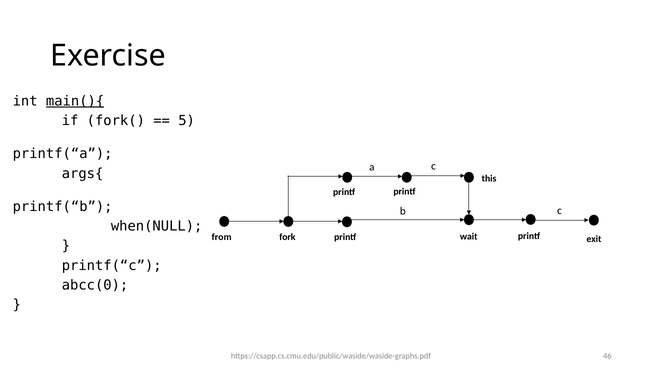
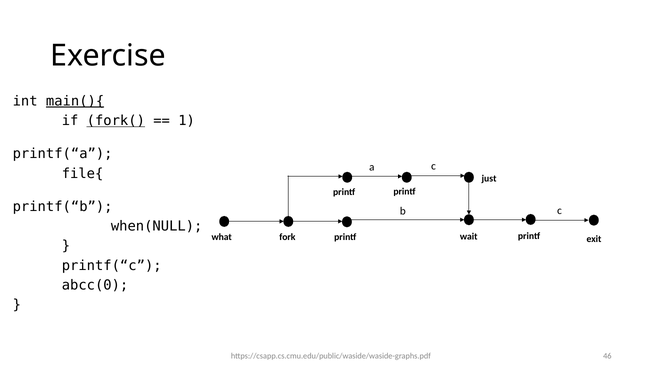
fork( underline: none -> present
5: 5 -> 1
args{: args{ -> file{
this: this -> just
from: from -> what
